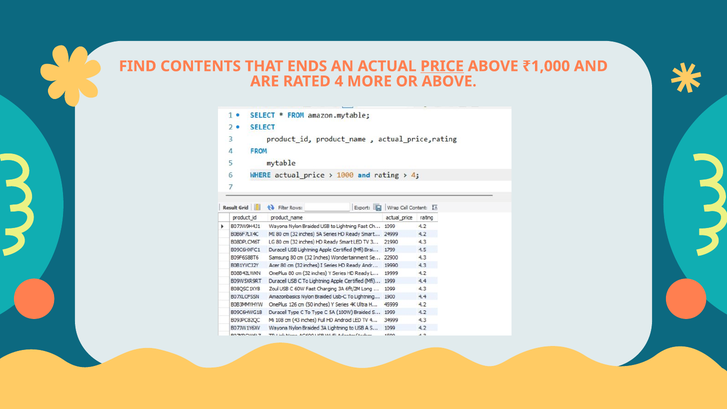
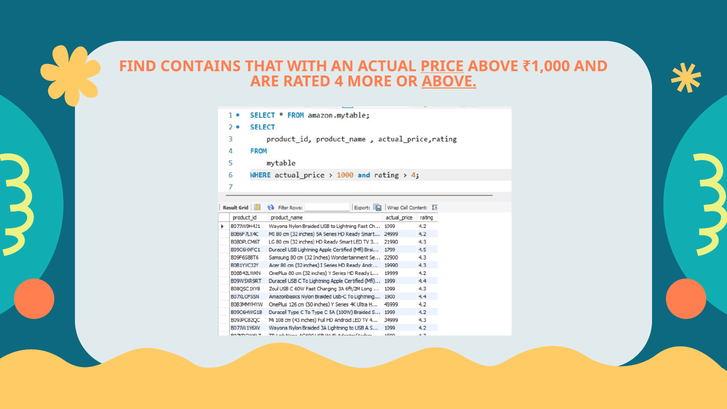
CONTENTS: CONTENTS -> CONTAINS
ENDS: ENDS -> WITH
ABOVE at (449, 81) underline: none -> present
